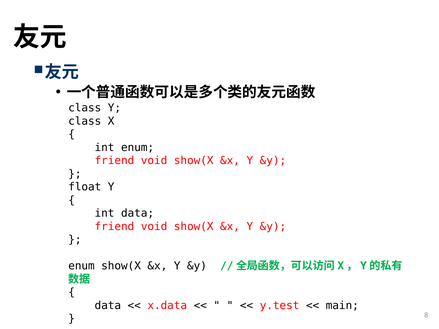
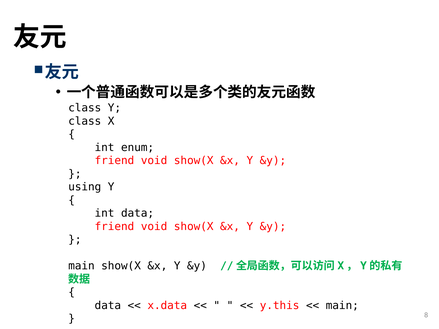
float: float -> using
enum at (81, 266): enum -> main
y.test: y.test -> y.this
